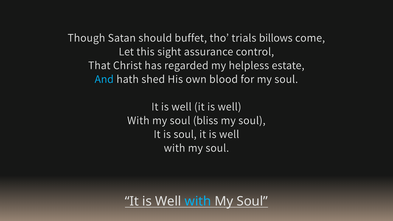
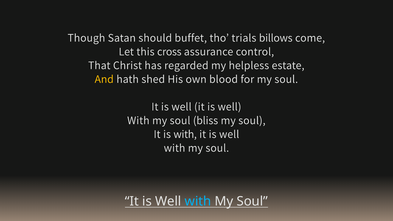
sight: sight -> cross
And colour: light blue -> yellow
is soul: soul -> with
